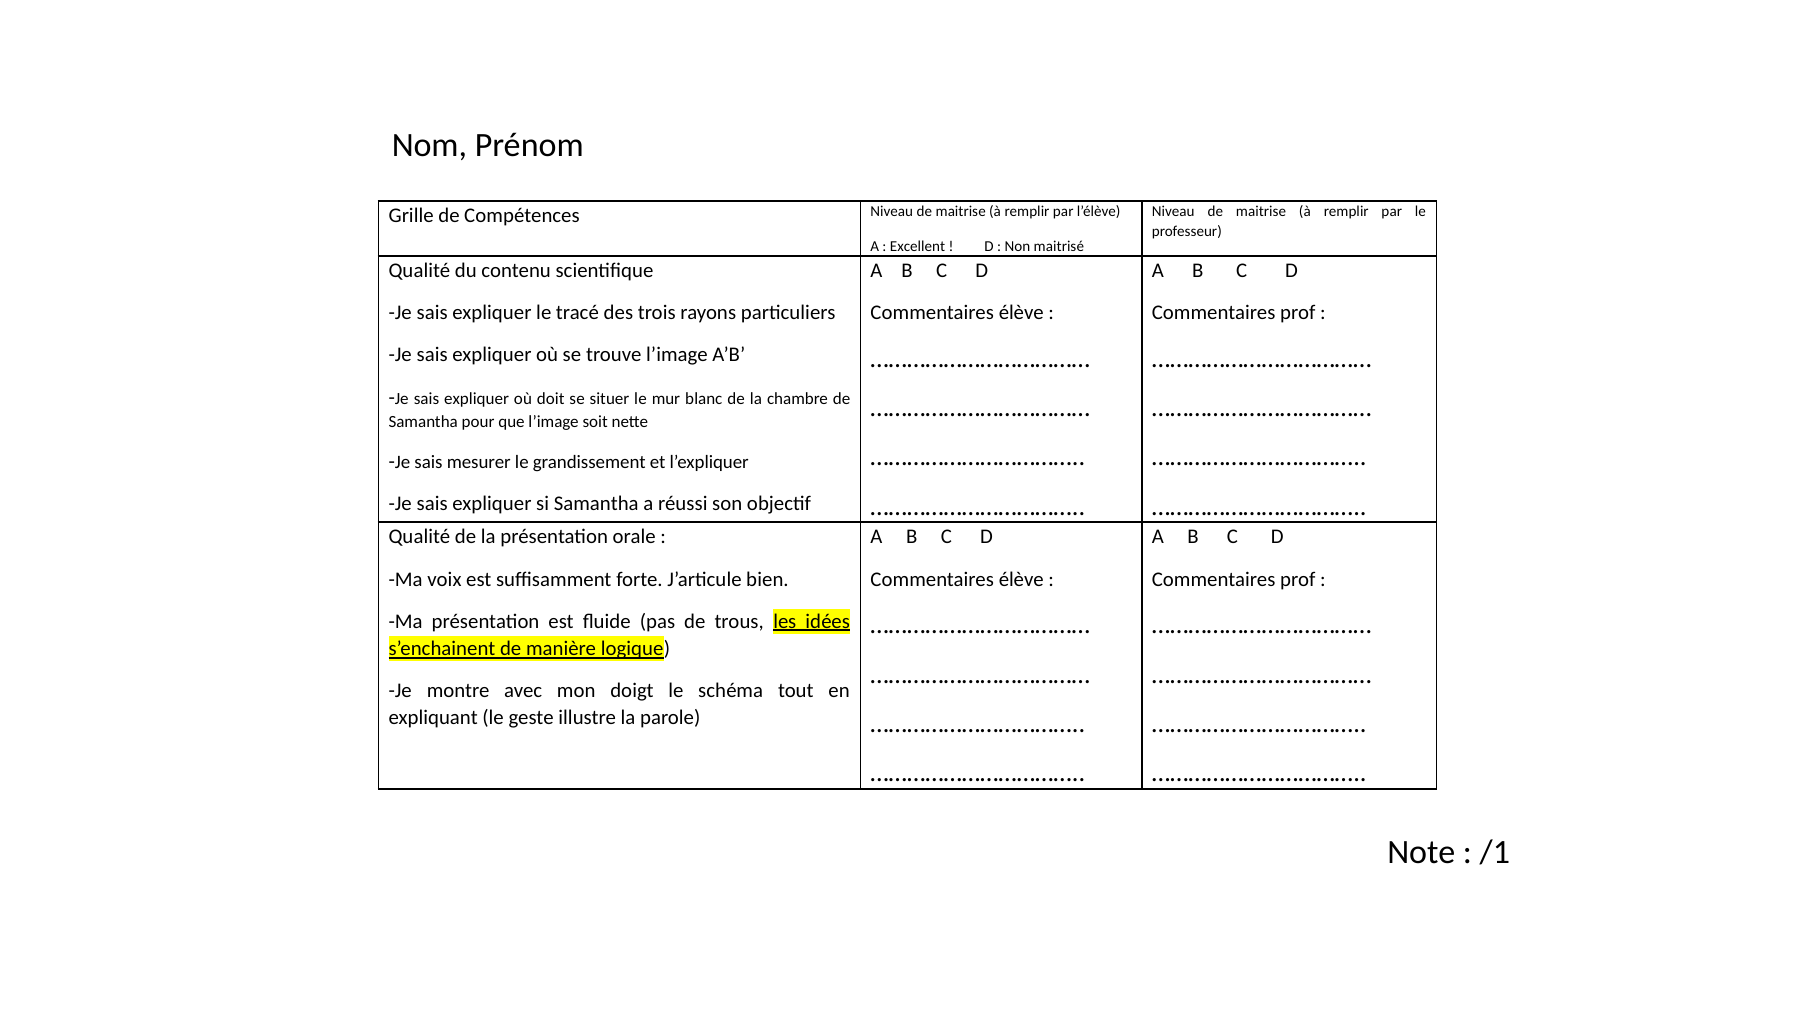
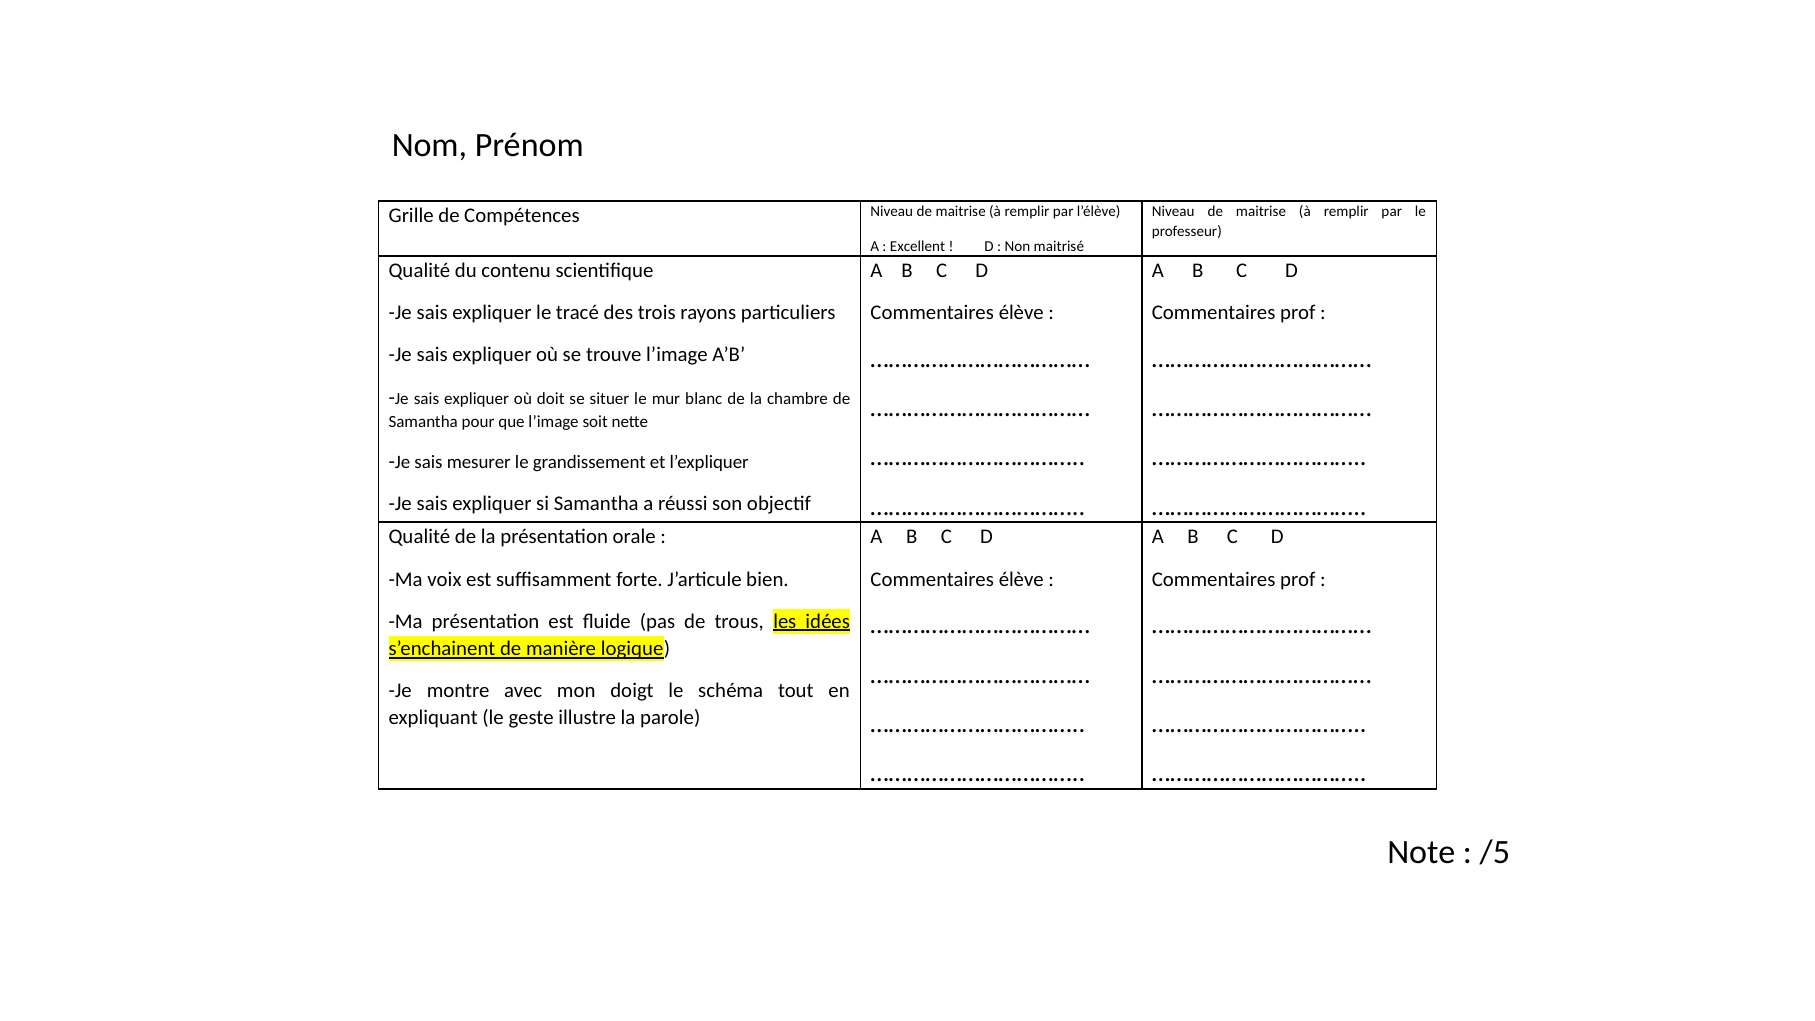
/1: /1 -> /5
